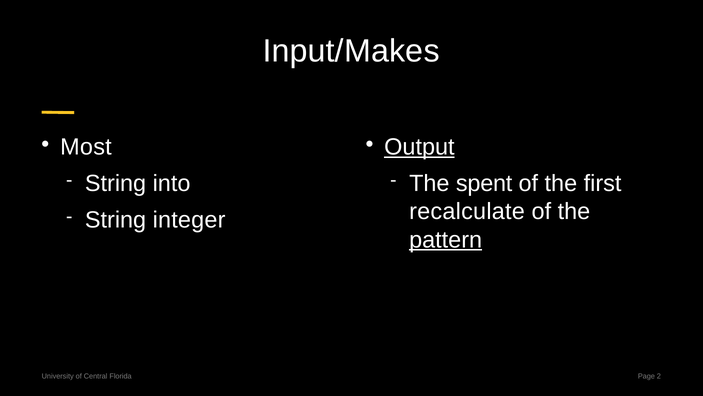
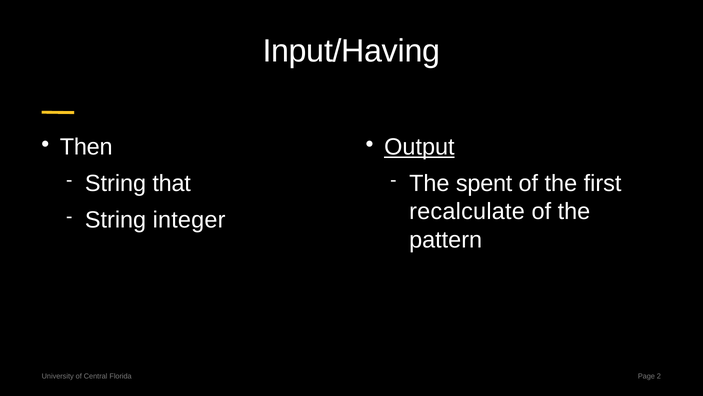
Input/Makes: Input/Makes -> Input/Having
Most: Most -> Then
into: into -> that
pattern underline: present -> none
